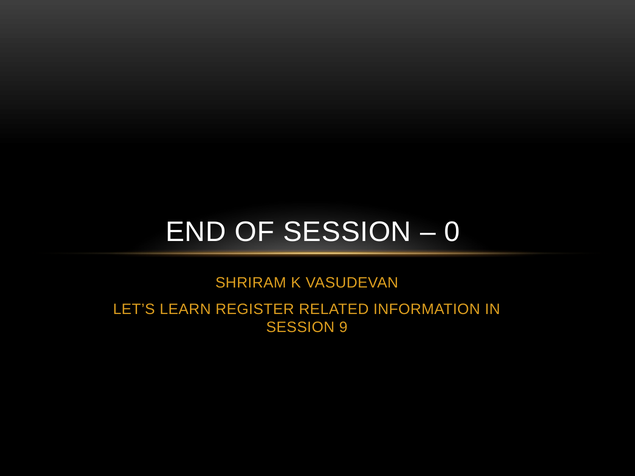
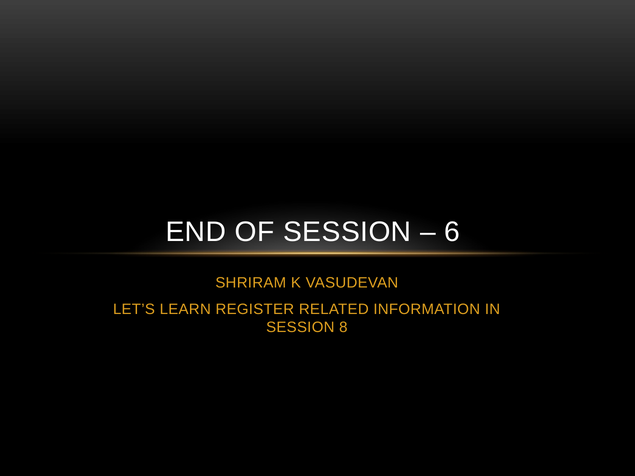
0: 0 -> 6
9: 9 -> 8
